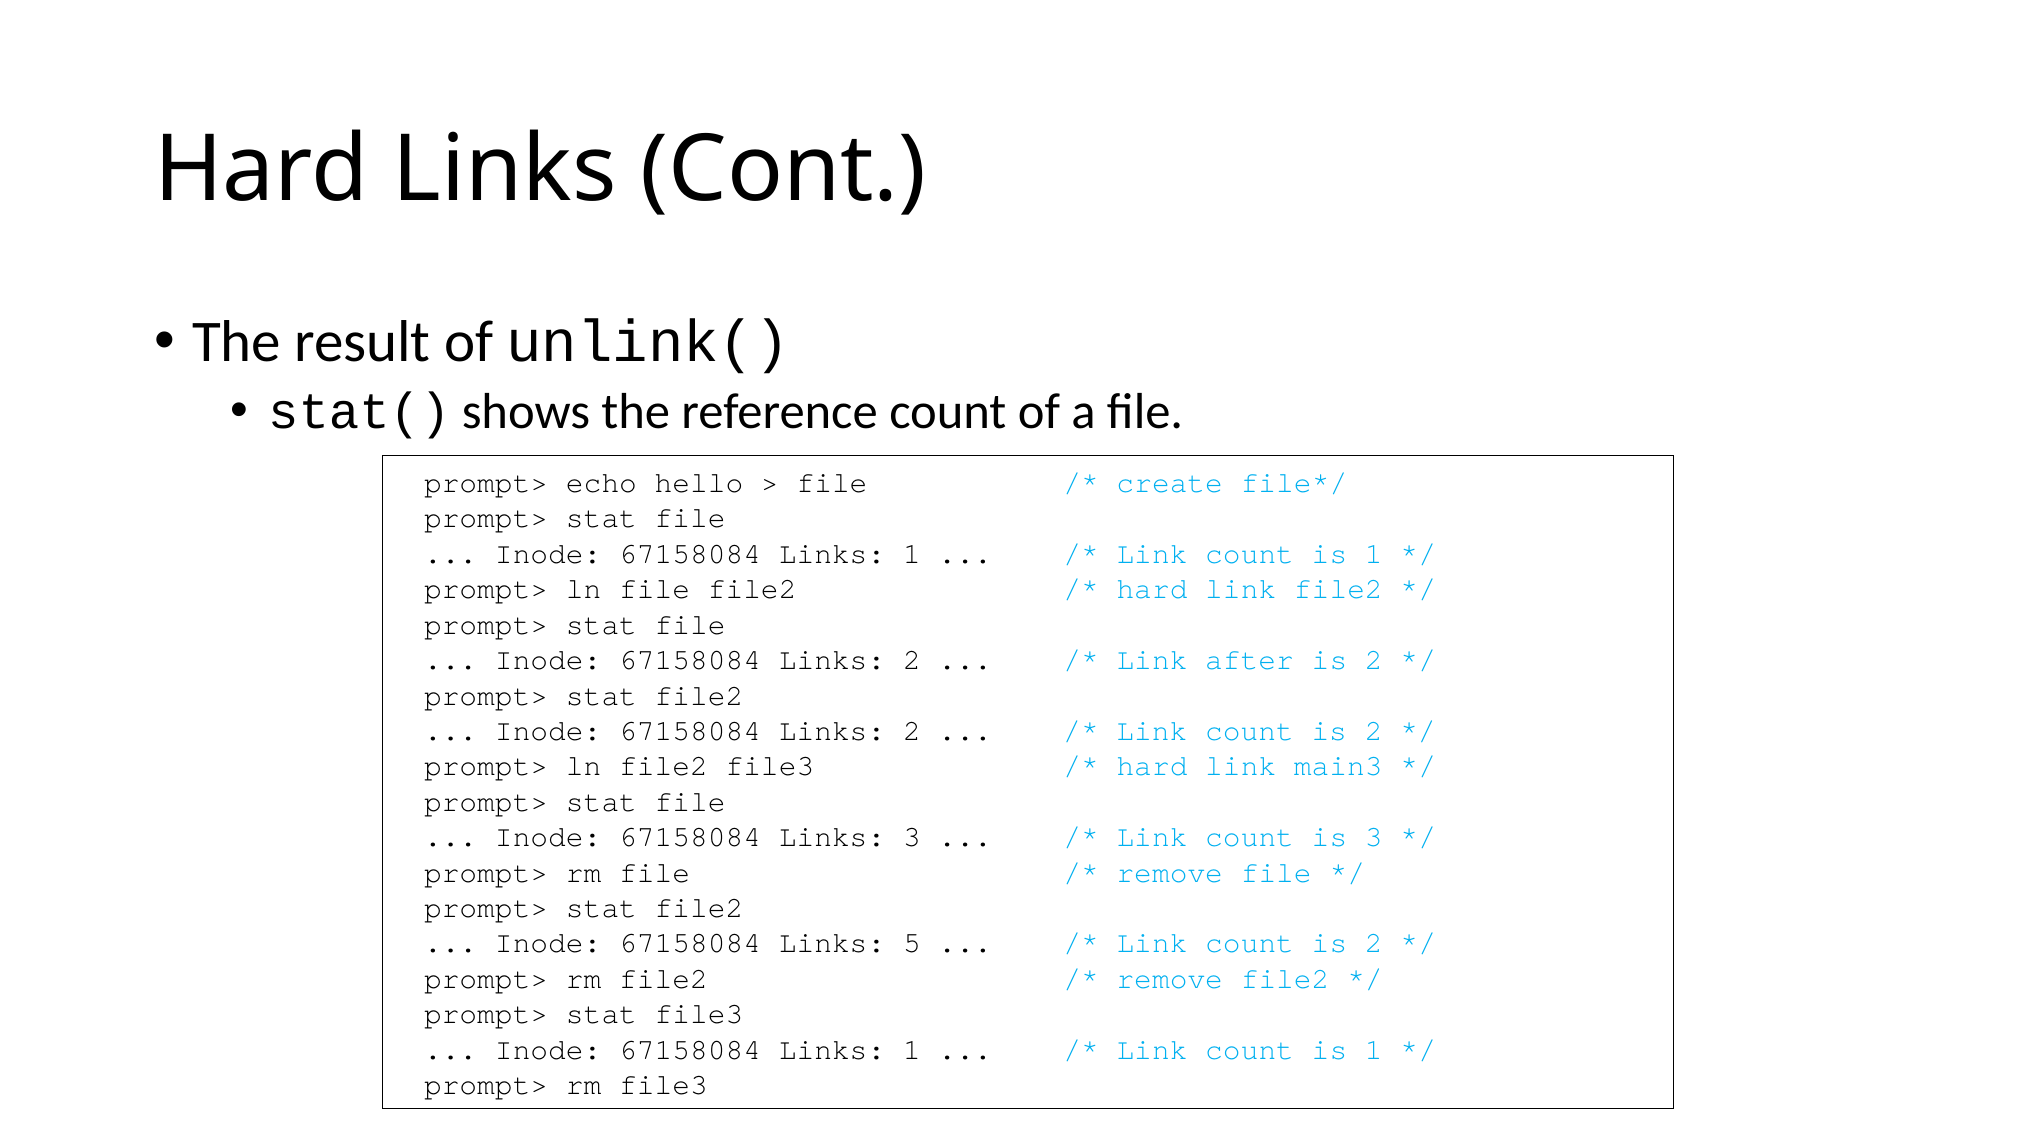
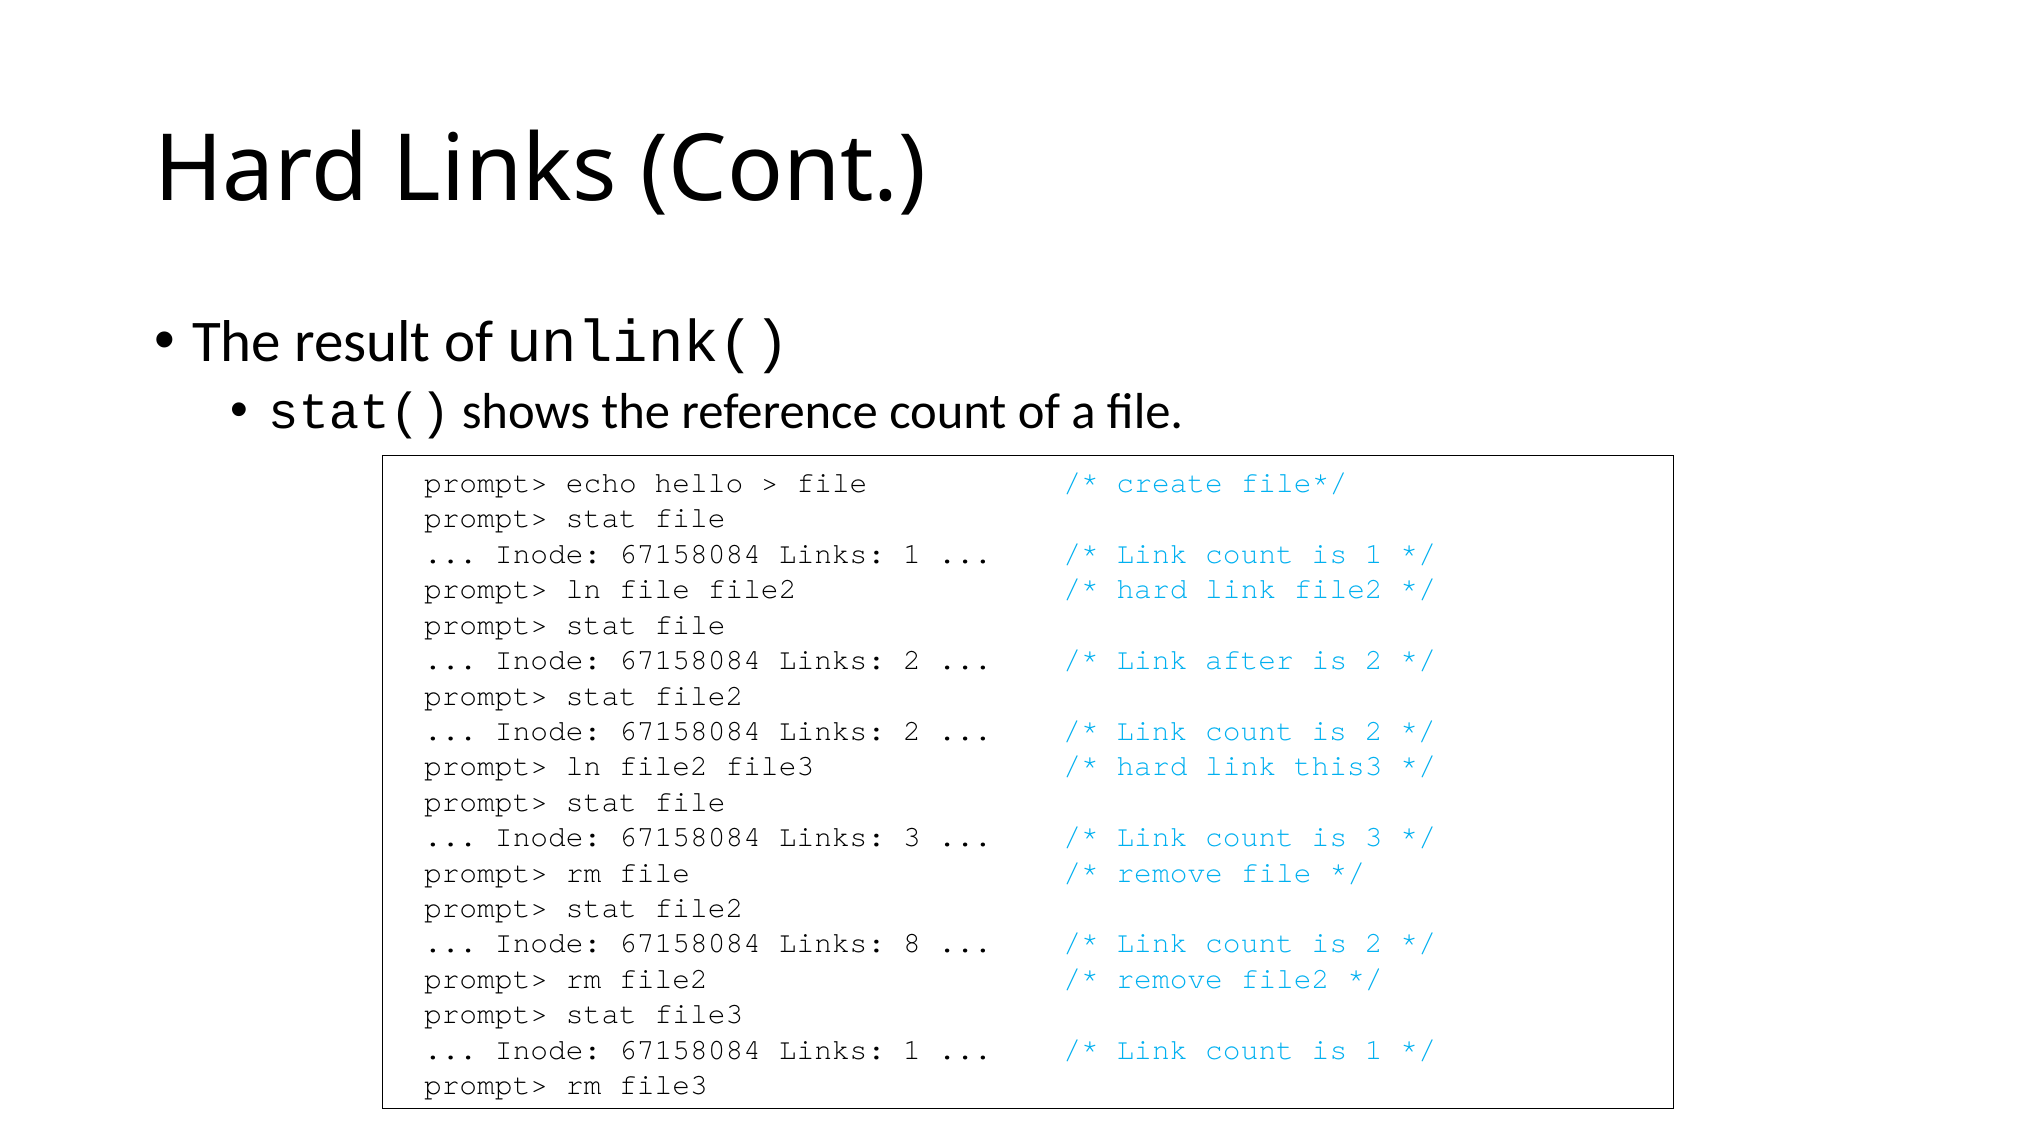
main3: main3 -> this3
5: 5 -> 8
